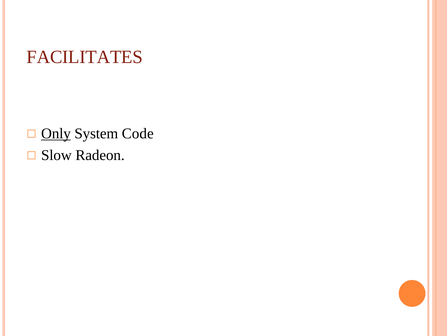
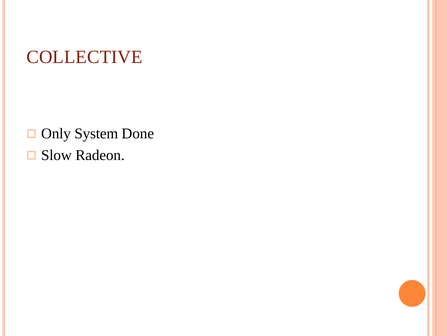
FACILITATES: FACILITATES -> COLLECTIVE
Only underline: present -> none
Code: Code -> Done
